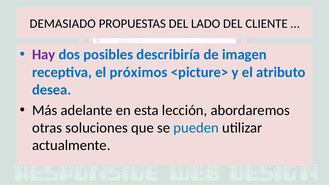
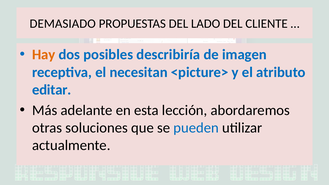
Hay colour: purple -> orange
próximos: próximos -> necesitan
desea: desea -> editar
